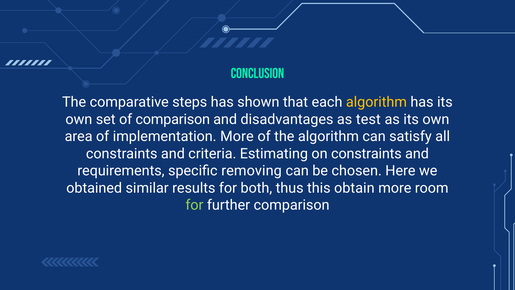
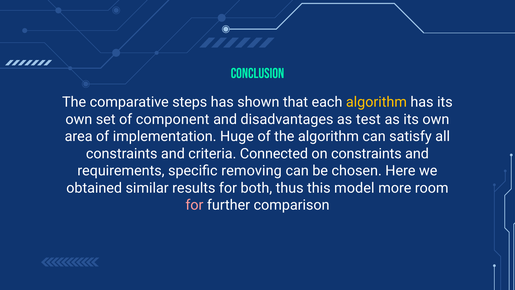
of comparison: comparison -> component
implementation More: More -> Huge
Estimating: Estimating -> Connected
obtain: obtain -> model
for at (194, 205) colour: light green -> pink
